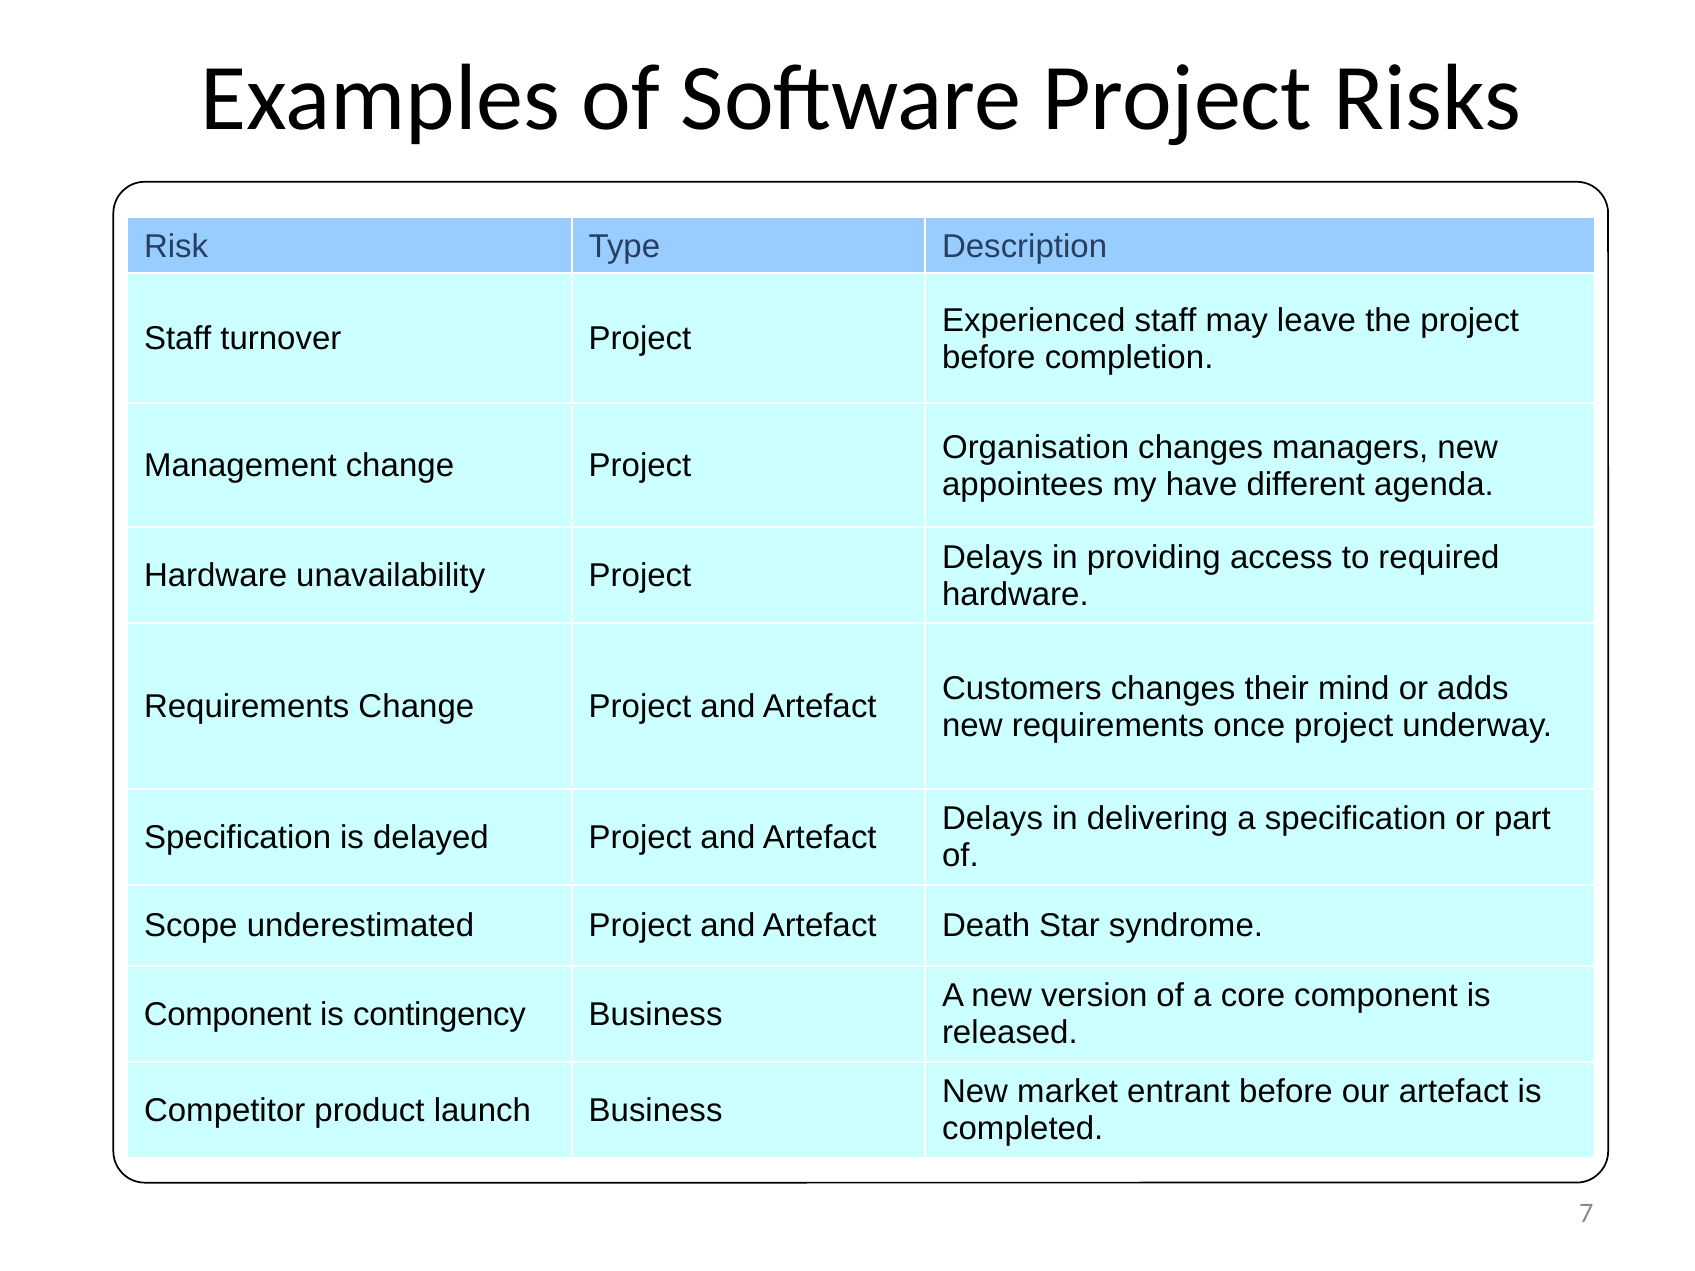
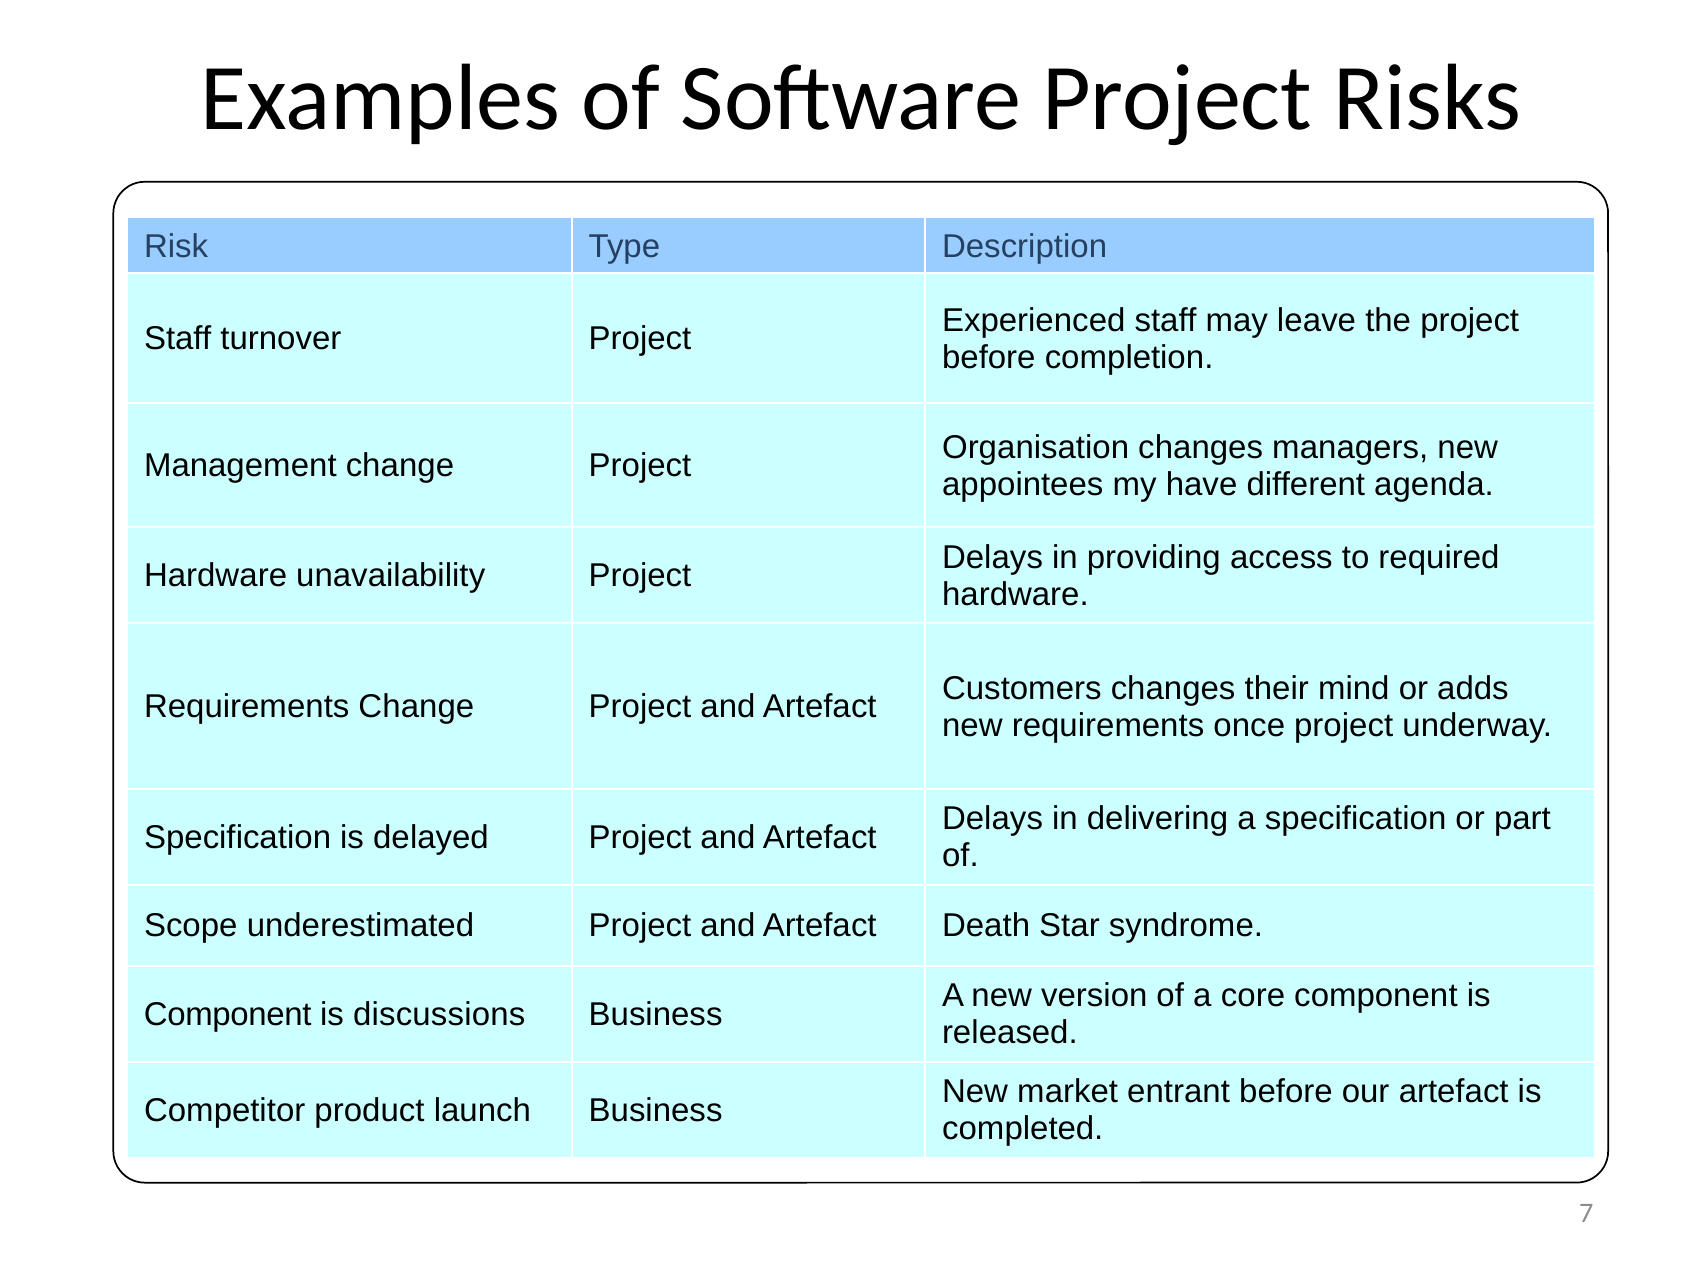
contingency: contingency -> discussions
